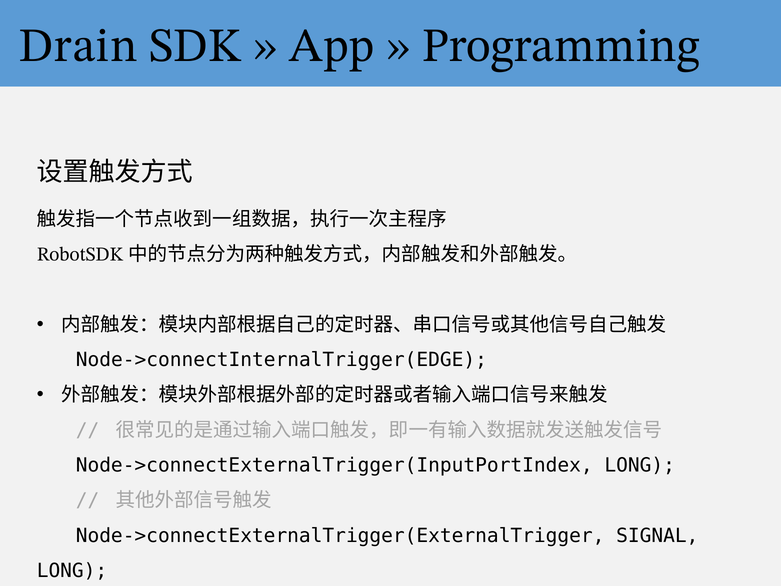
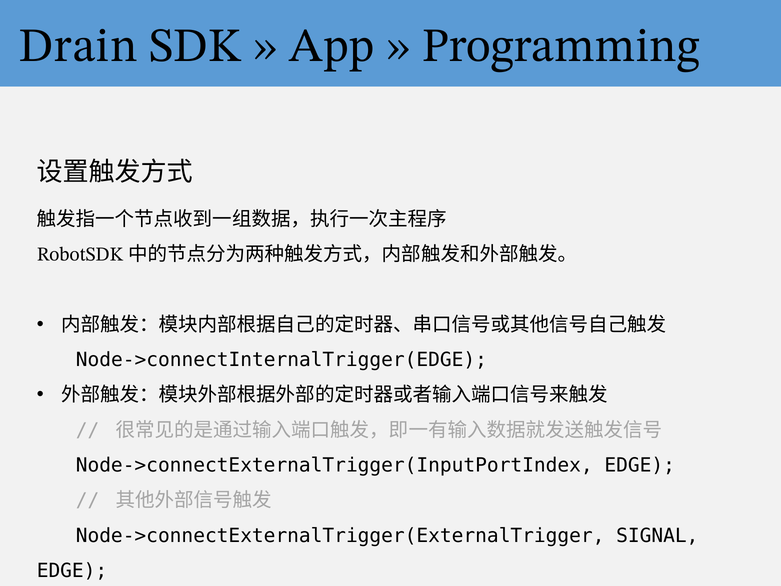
Node->connectExternalTrigger(InputPortIndex LONG: LONG -> EDGE
LONG at (72, 571): LONG -> EDGE
